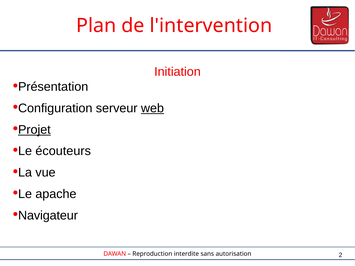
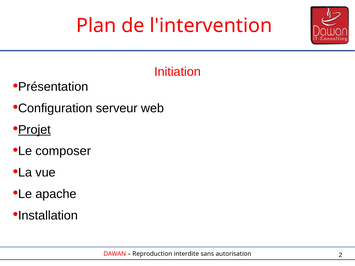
web underline: present -> none
écouteurs: écouteurs -> composer
Navigateur: Navigateur -> Installation
